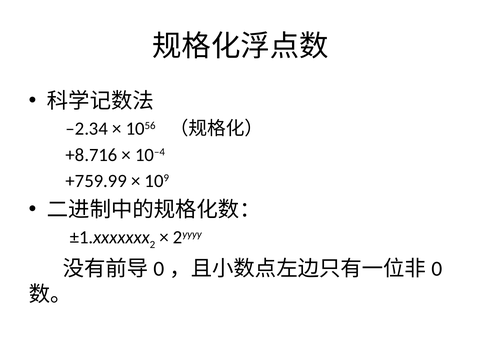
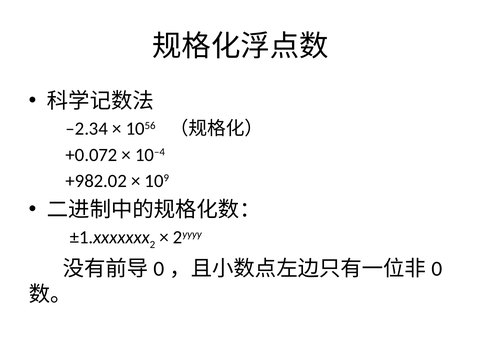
+8.716: +8.716 -> +0.072
+759.99: +759.99 -> +982.02
